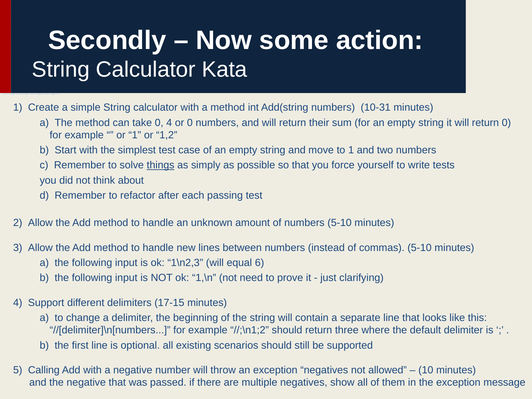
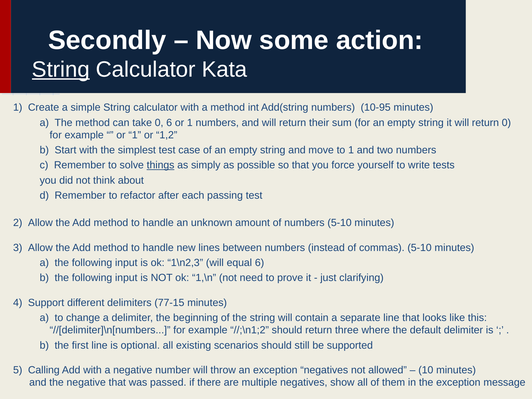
String at (61, 69) underline: none -> present
10-31: 10-31 -> 10-95
0 4: 4 -> 6
0 at (190, 123): 0 -> 1
17-15: 17-15 -> 77-15
